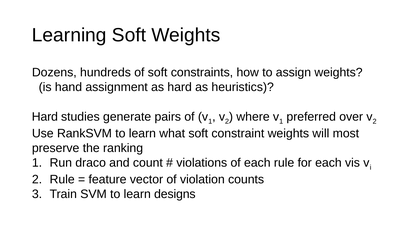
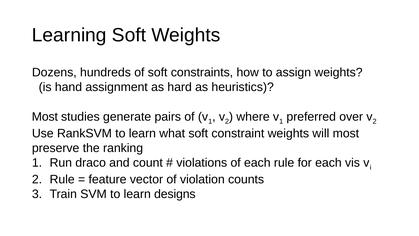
Hard at (45, 117): Hard -> Most
